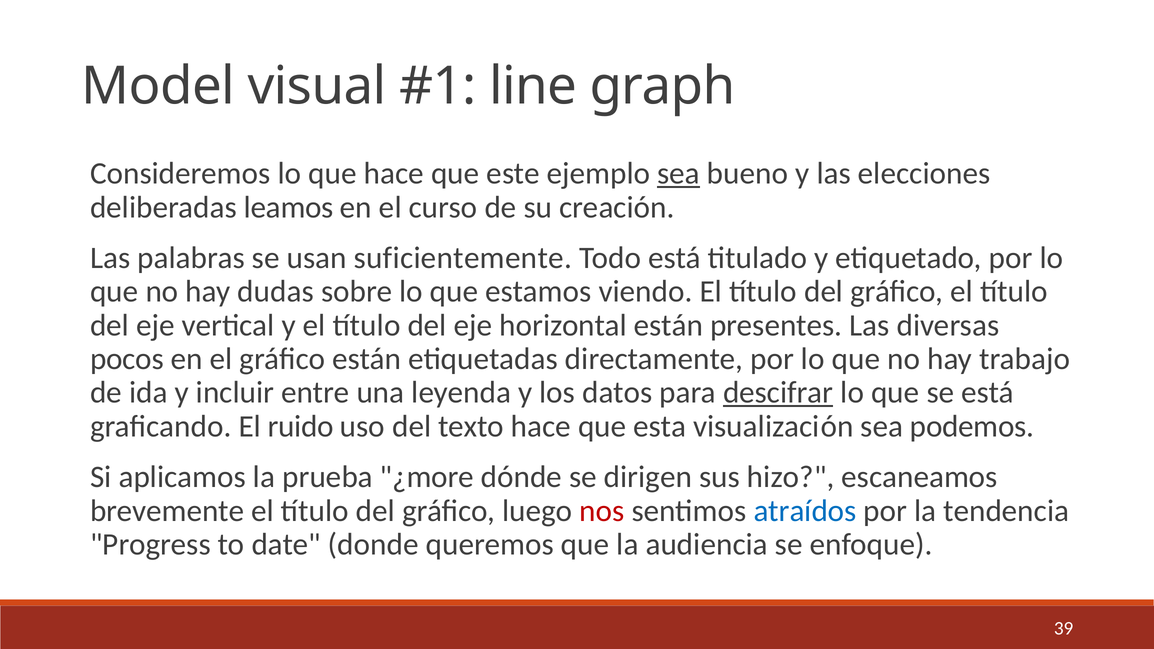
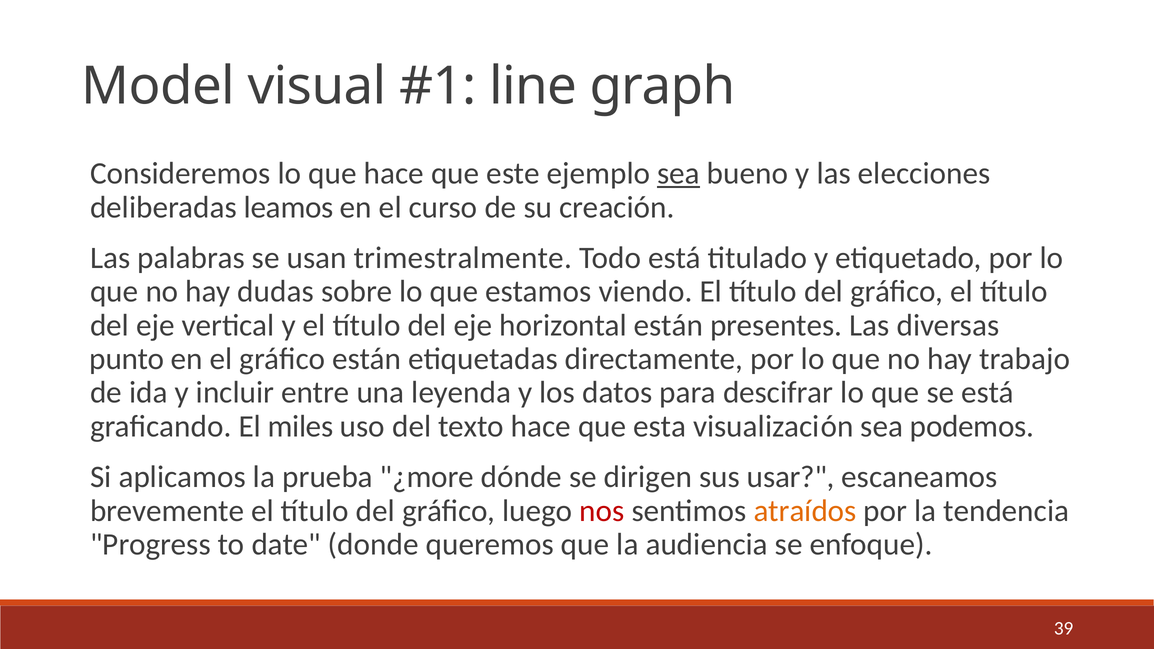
suficientemente: suficientemente -> trimestralmente
pocos: pocos -> punto
descifrar underline: present -> none
ruido: ruido -> miles
hizo: hizo -> usar
atraídos colour: blue -> orange
